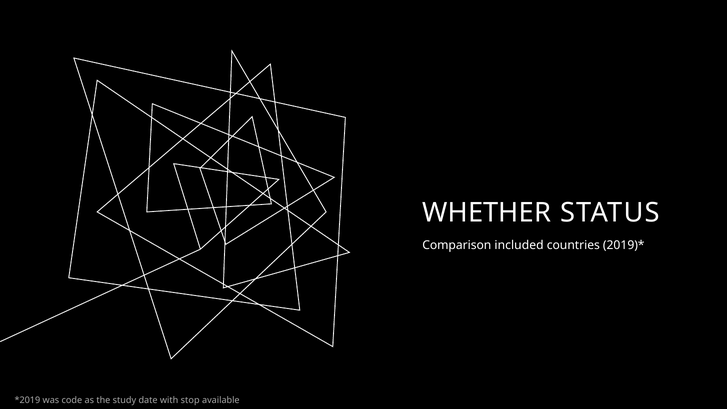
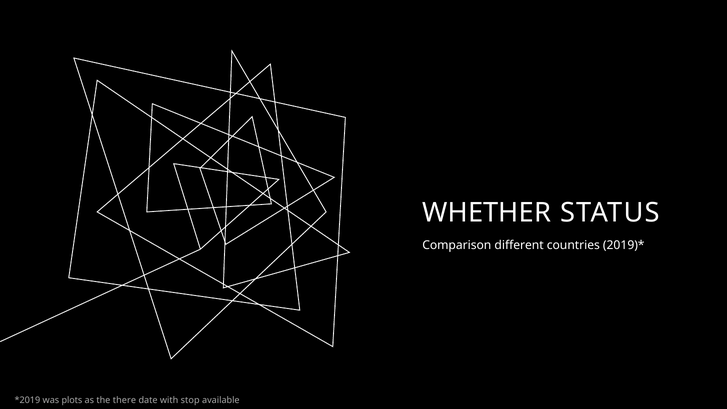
included: included -> different
code: code -> plots
study: study -> there
